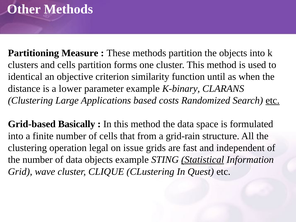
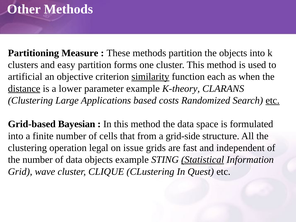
and cells: cells -> easy
identical: identical -> artificial
similarity underline: none -> present
until: until -> each
distance underline: none -> present
K-binary: K-binary -> K-theory
Basically: Basically -> Bayesian
grid-rain: grid-rain -> grid-side
